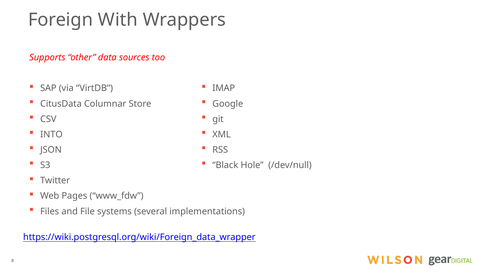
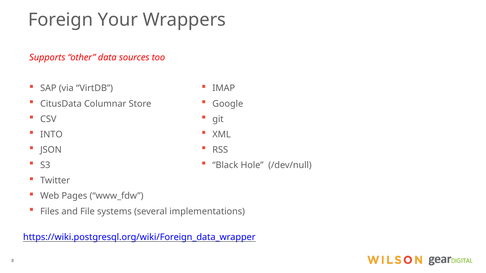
With: With -> Your
